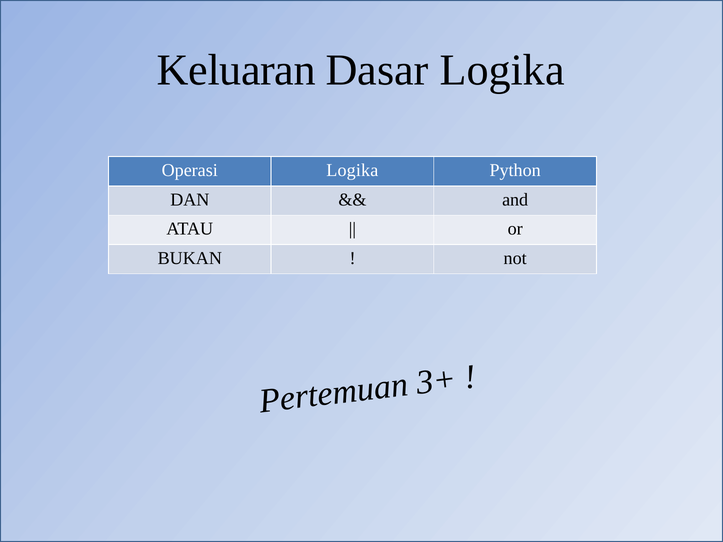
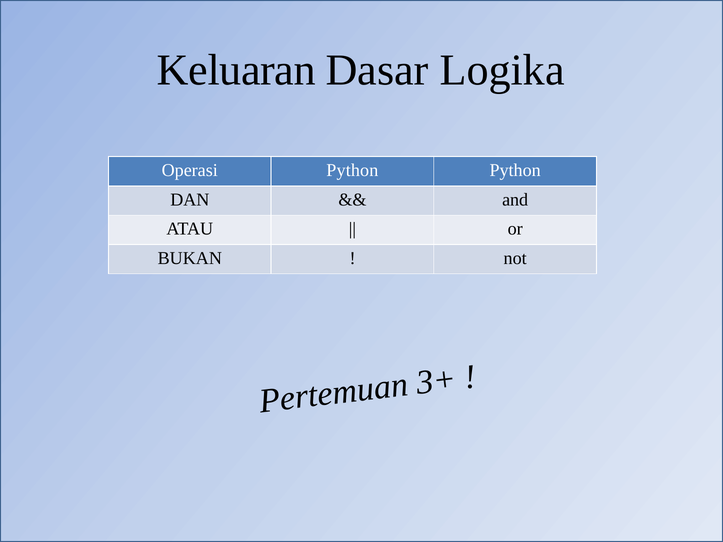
Operasi Logika: Logika -> Python
